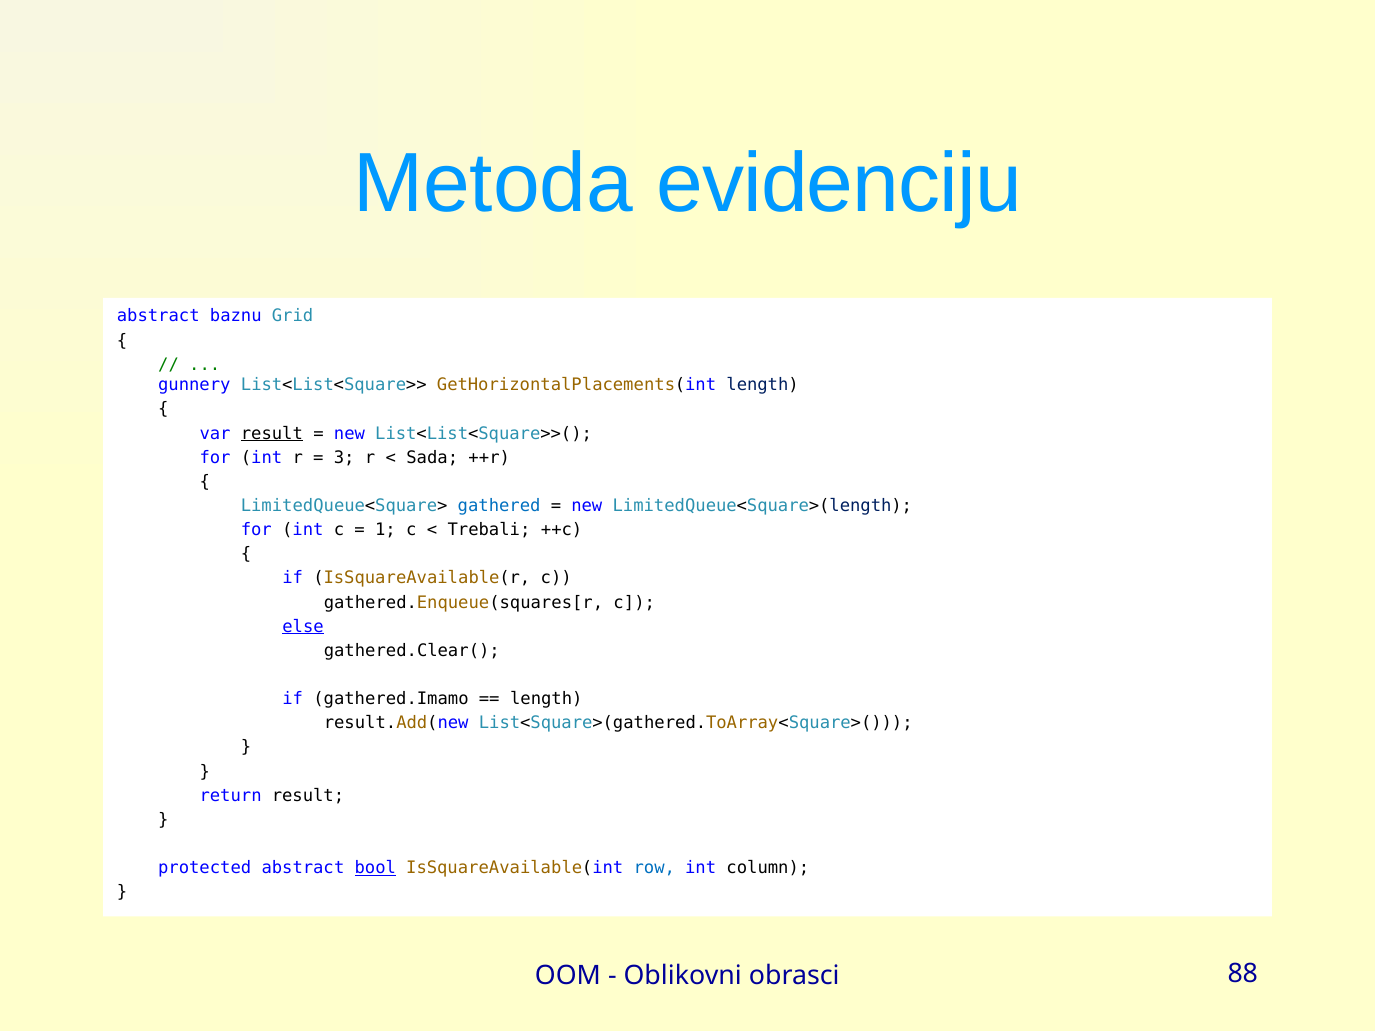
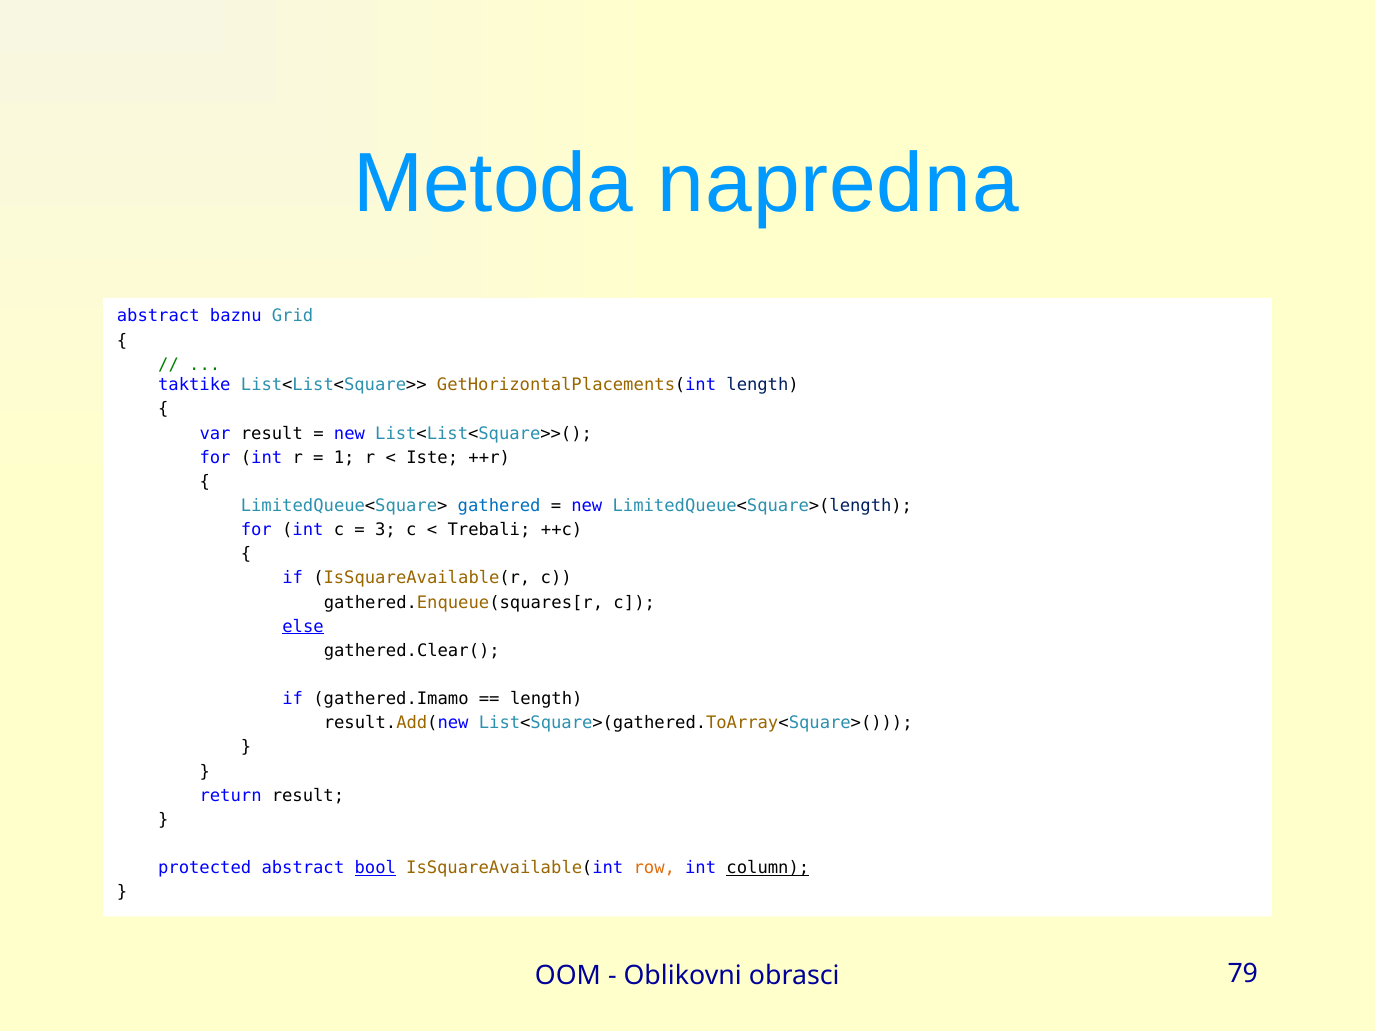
evidenciju: evidenciju -> napredna
gunnery: gunnery -> taktike
result at (272, 434) underline: present -> none
3: 3 -> 1
Sada: Sada -> Iste
1: 1 -> 3
row colour: blue -> orange
column underline: none -> present
88: 88 -> 79
